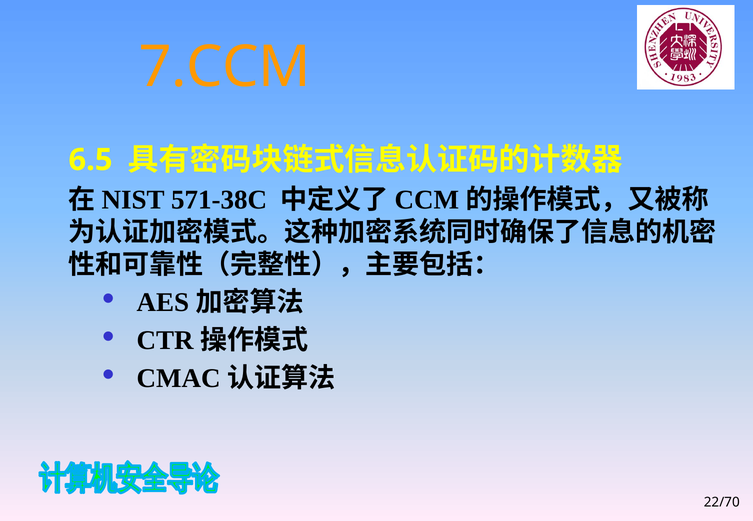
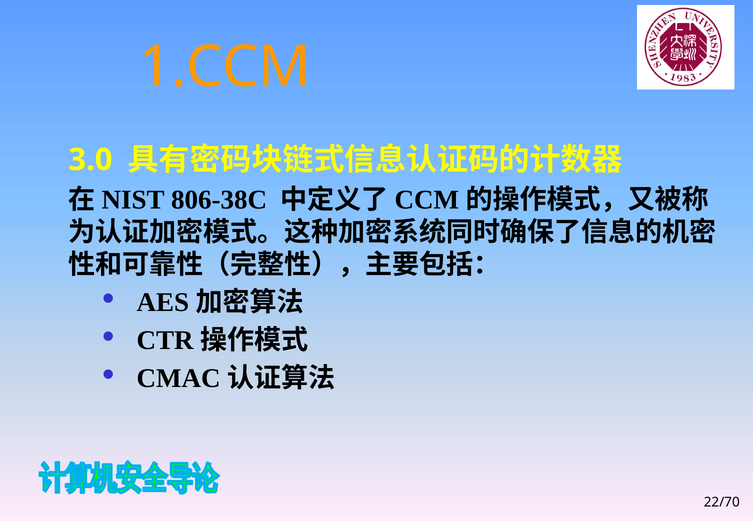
7.CCM: 7.CCM -> 1.CCM
6.5: 6.5 -> 3.0
571-38C: 571-38C -> 806-38C
